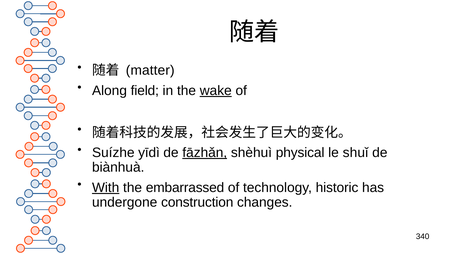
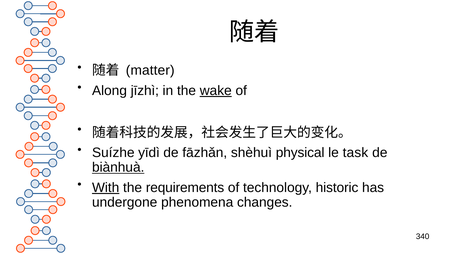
field: field -> jīzhì
fāzhǎn underline: present -> none
shuǐ: shuǐ -> task
biànhuà underline: none -> present
embarrassed: embarrassed -> requirements
construction: construction -> phenomena
